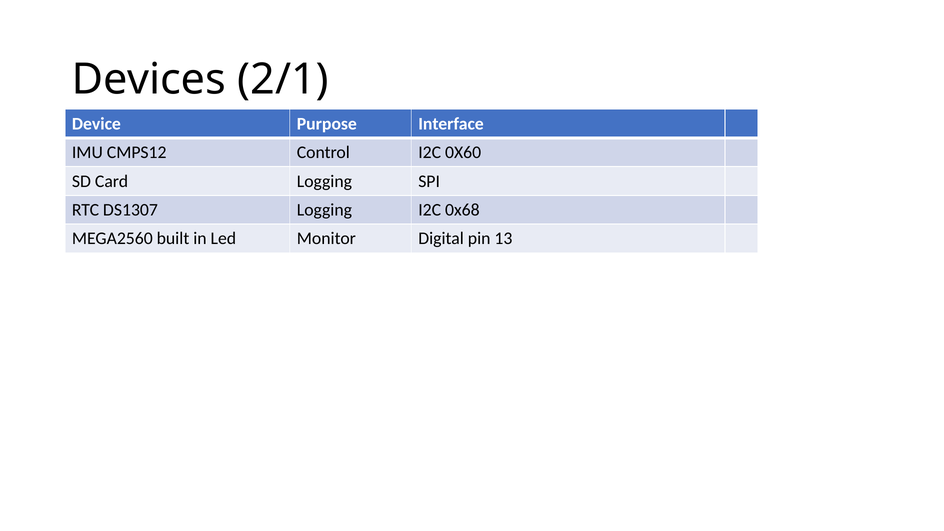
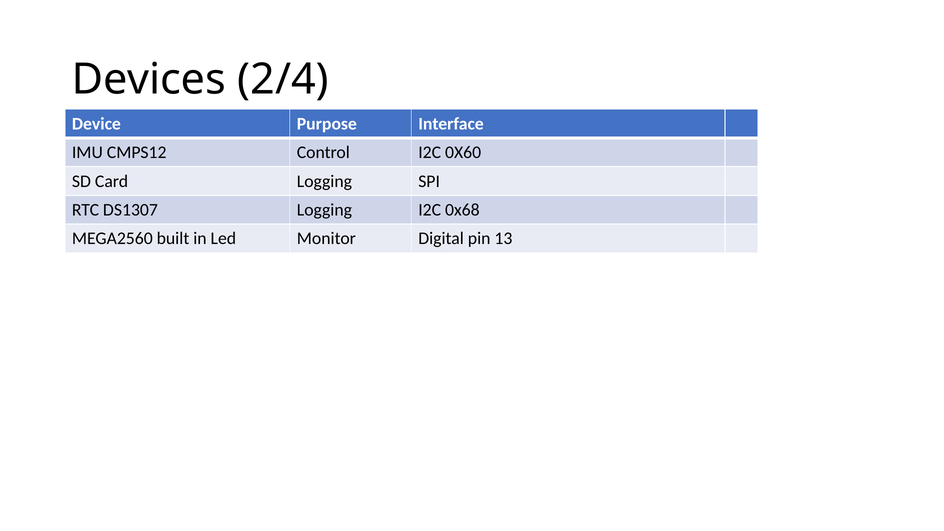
2/1: 2/1 -> 2/4
